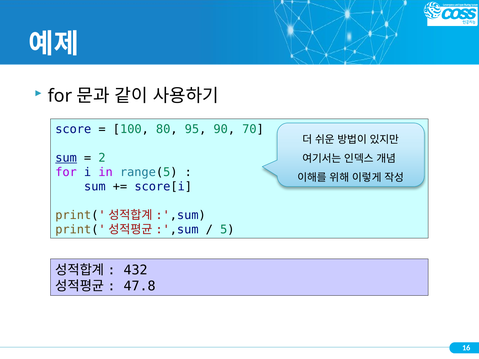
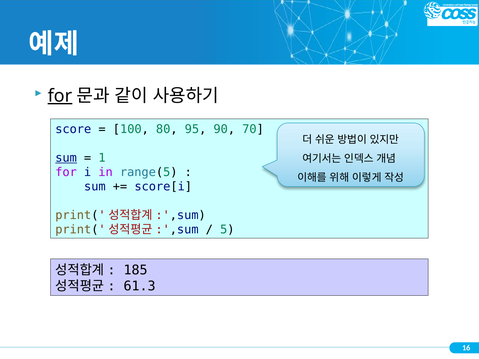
for at (60, 96) underline: none -> present
2: 2 -> 1
432: 432 -> 185
47.8: 47.8 -> 61.3
